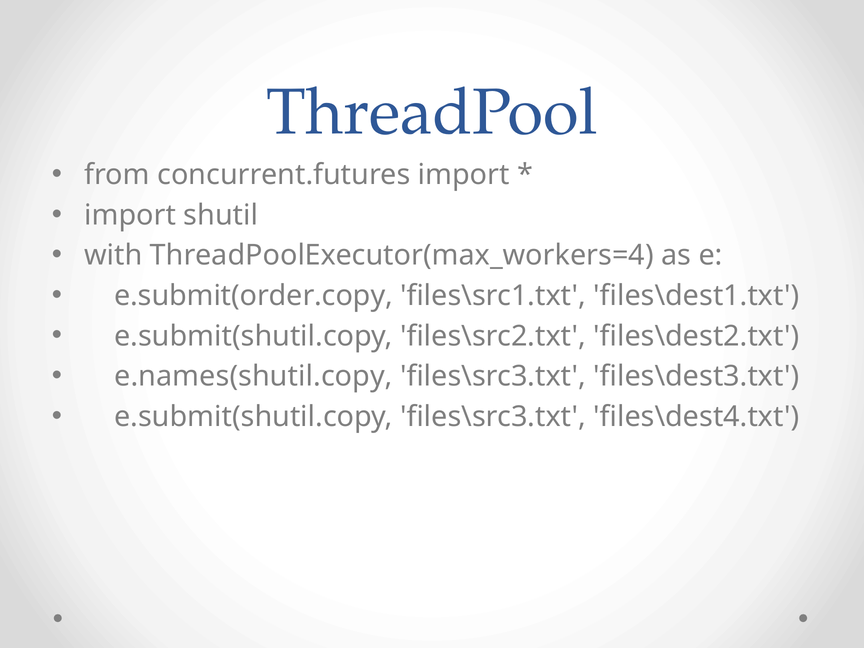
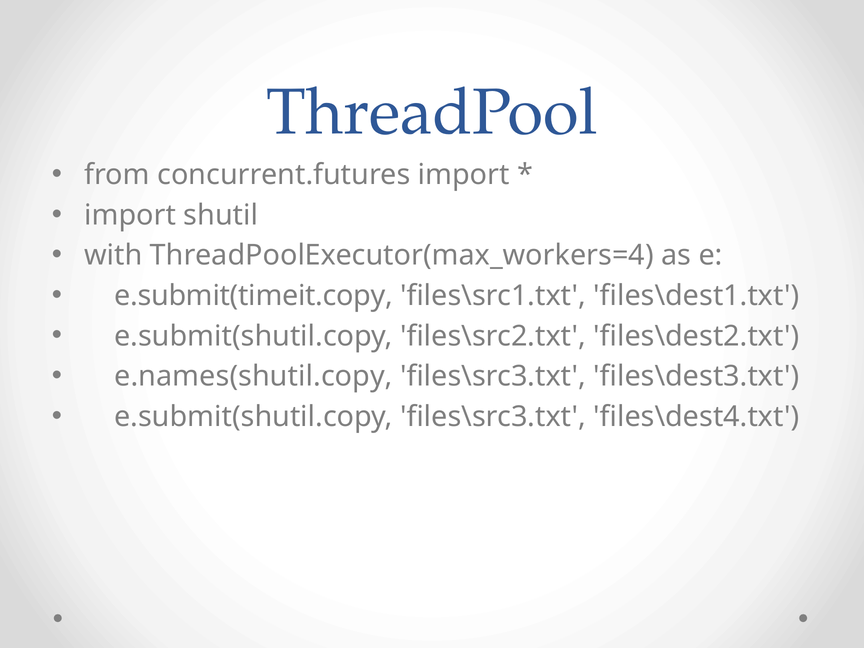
e.submit(order.copy: e.submit(order.copy -> e.submit(timeit.copy
